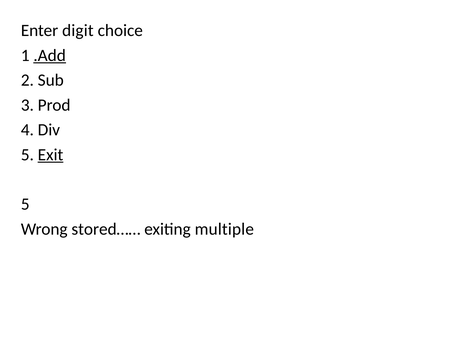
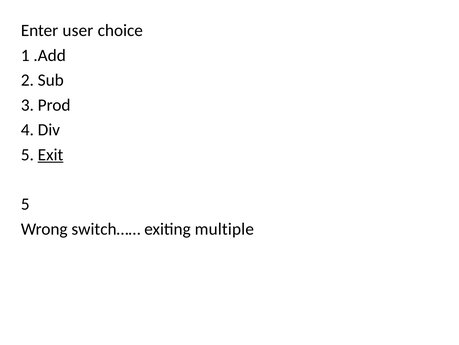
digit: digit -> user
.Add underline: present -> none
stored……: stored…… -> switch……
